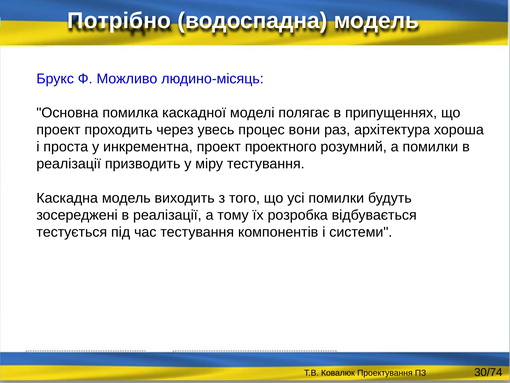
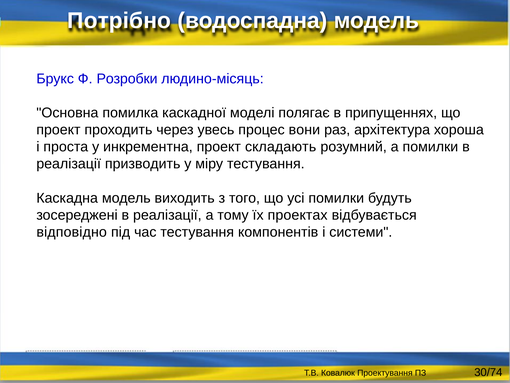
Можливо: Можливо -> Розробки
проектного: проектного -> складають
розробка: розробка -> проектах
тестується: тестується -> відповідно
